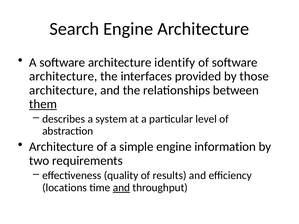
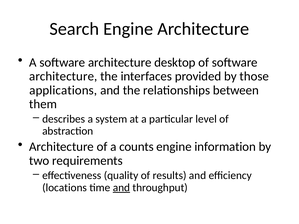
identify: identify -> desktop
architecture at (63, 90): architecture -> applications
them underline: present -> none
simple: simple -> counts
